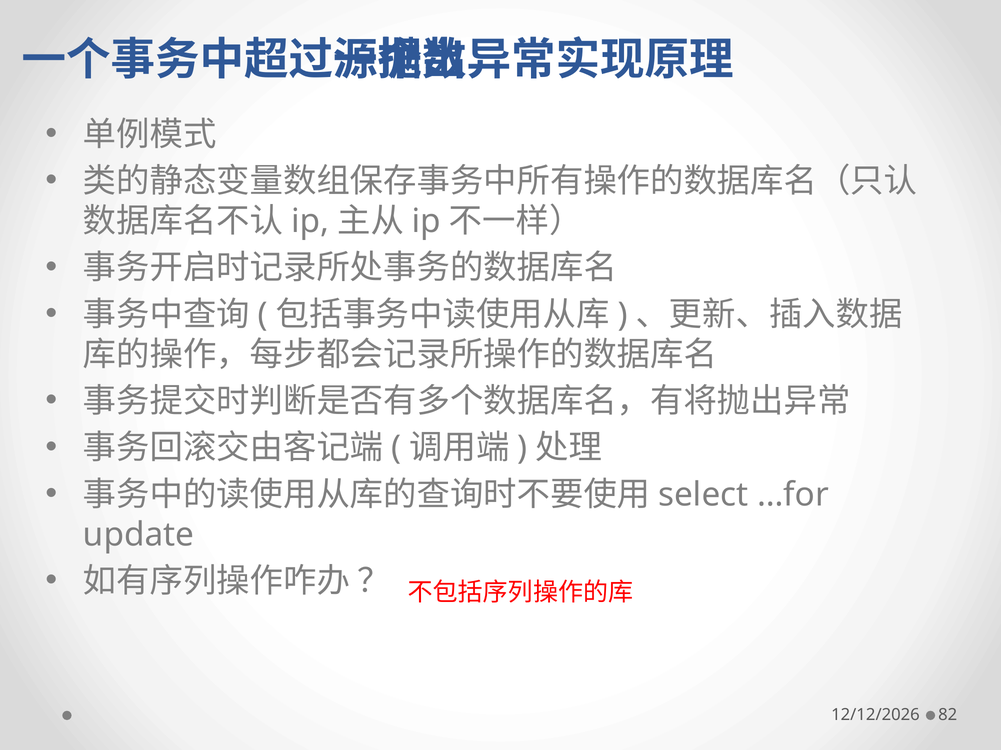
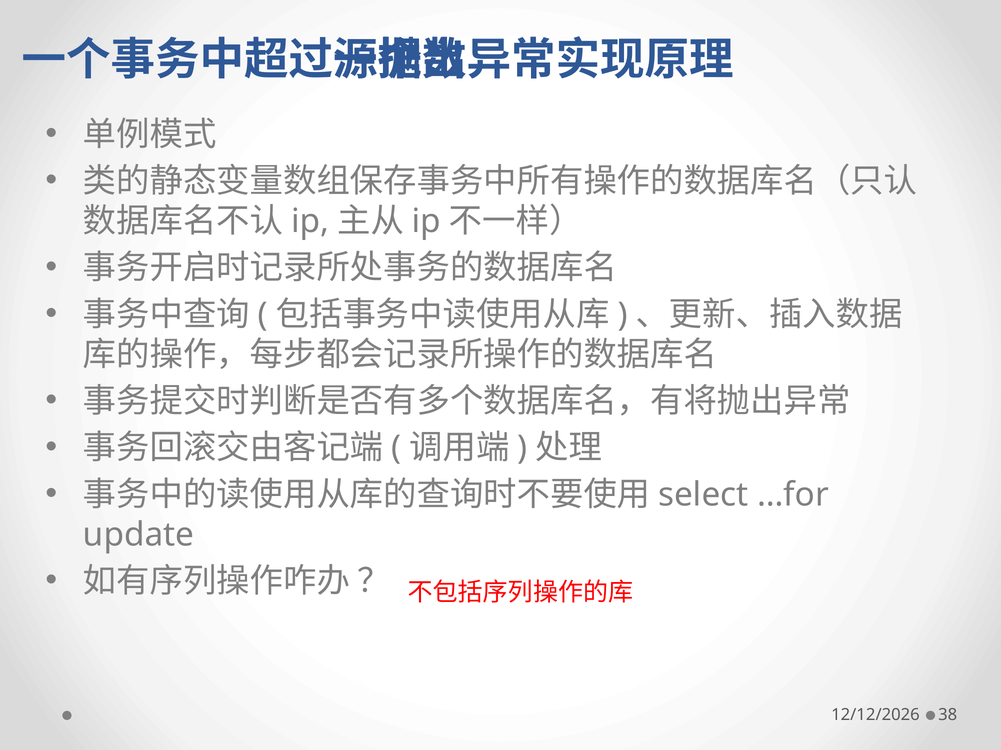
82: 82 -> 38
